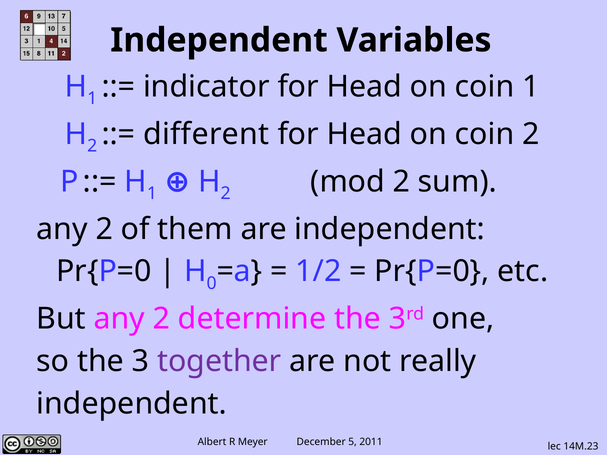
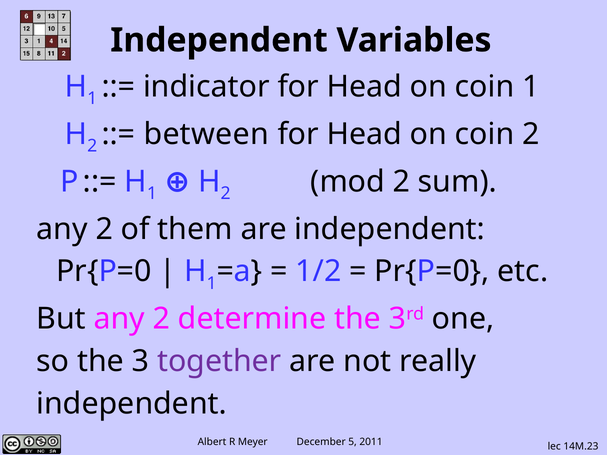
different: different -> between
0 at (212, 283): 0 -> 1
